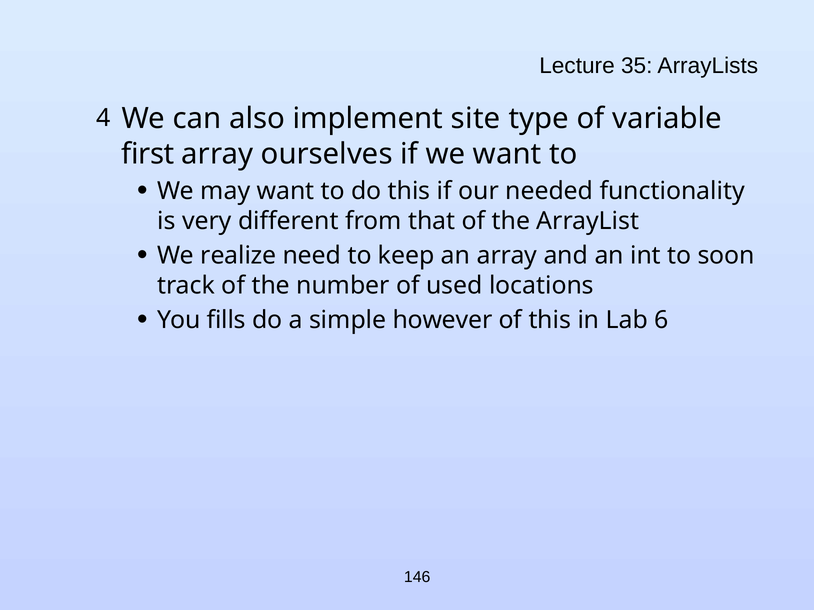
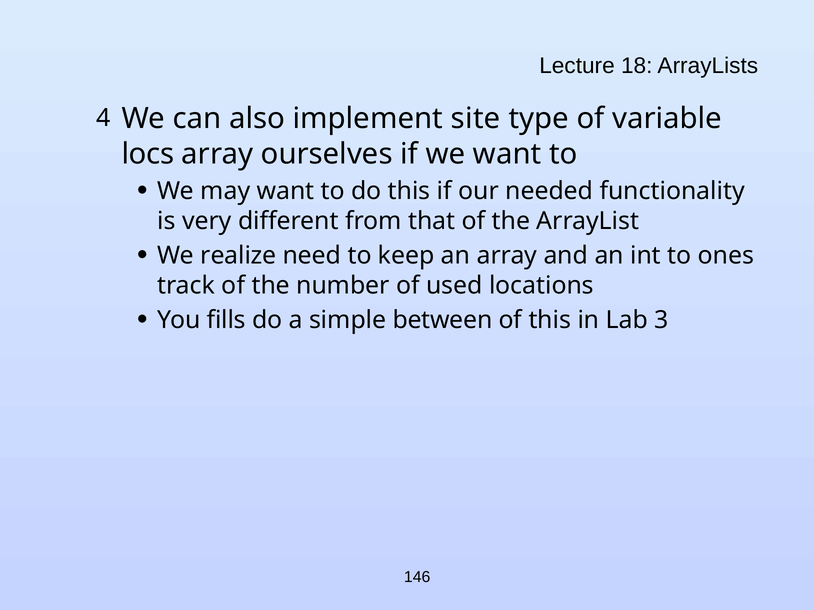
35: 35 -> 18
first: first -> locs
soon: soon -> ones
however: however -> between
6: 6 -> 3
